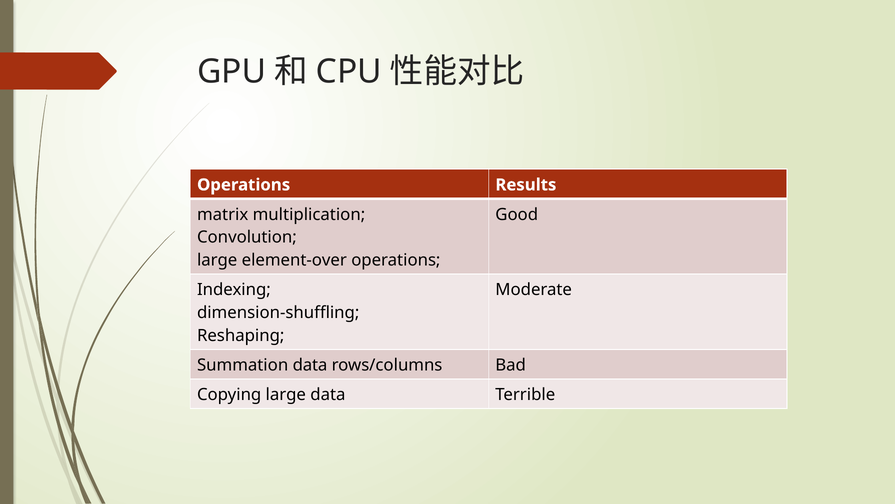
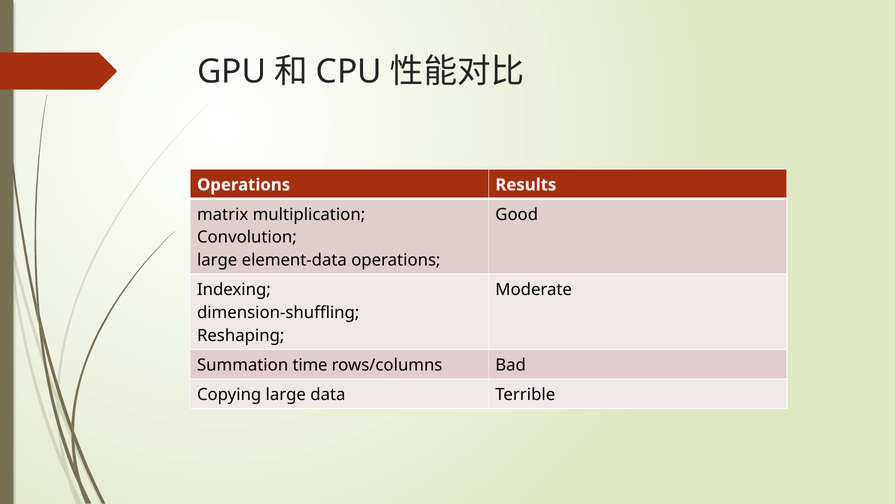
element-over: element-over -> element-data
Summation data: data -> time
